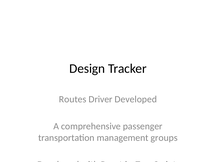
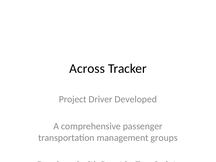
Design: Design -> Across
Routes: Routes -> Project
